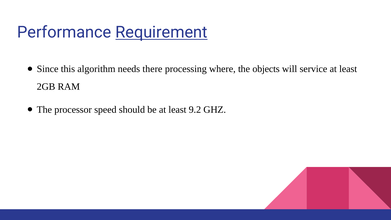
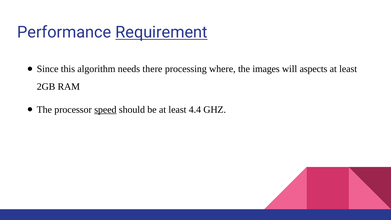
objects: objects -> images
service: service -> aspects
speed underline: none -> present
9.2: 9.2 -> 4.4
